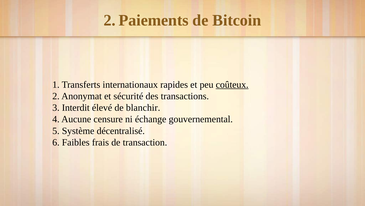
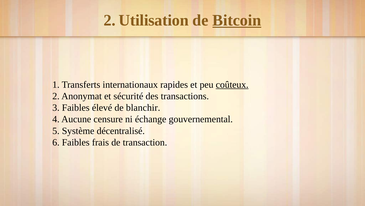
Paiements: Paiements -> Utilisation
Bitcoin underline: none -> present
3 Interdit: Interdit -> Faibles
